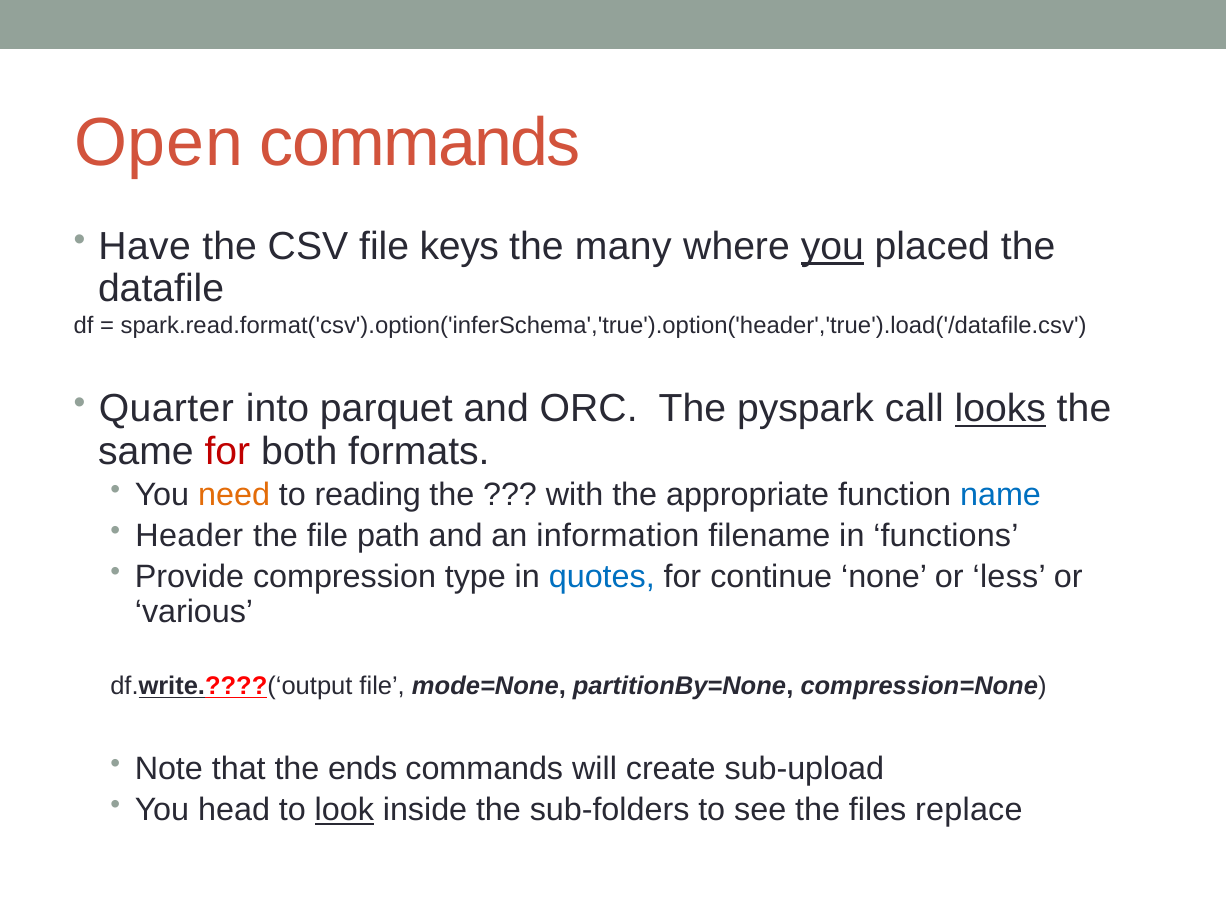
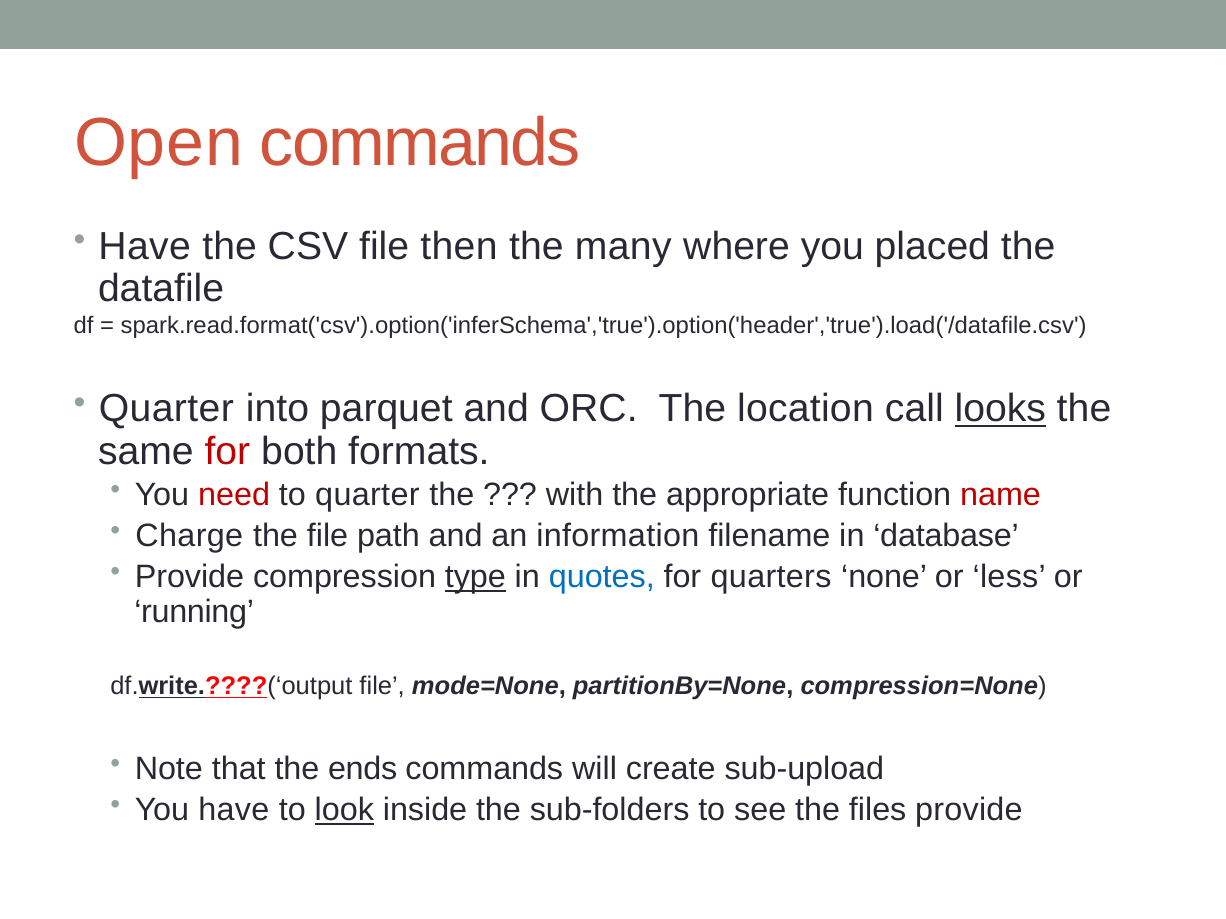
keys: keys -> then
you at (832, 247) underline: present -> none
pyspark: pyspark -> location
need colour: orange -> red
to reading: reading -> quarter
name colour: blue -> red
Header: Header -> Charge
functions: functions -> database
type underline: none -> present
continue: continue -> quarters
various: various -> running
You head: head -> have
files replace: replace -> provide
